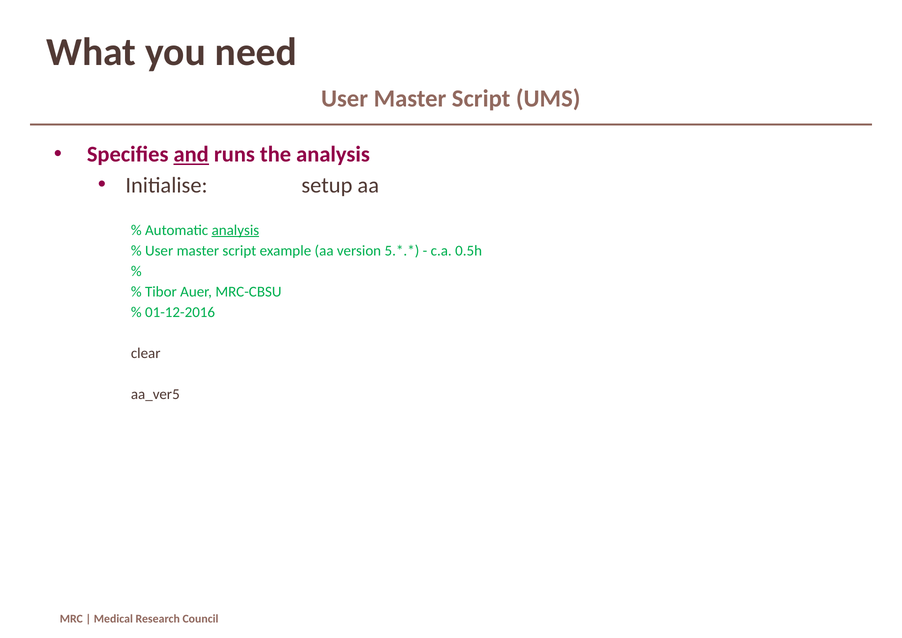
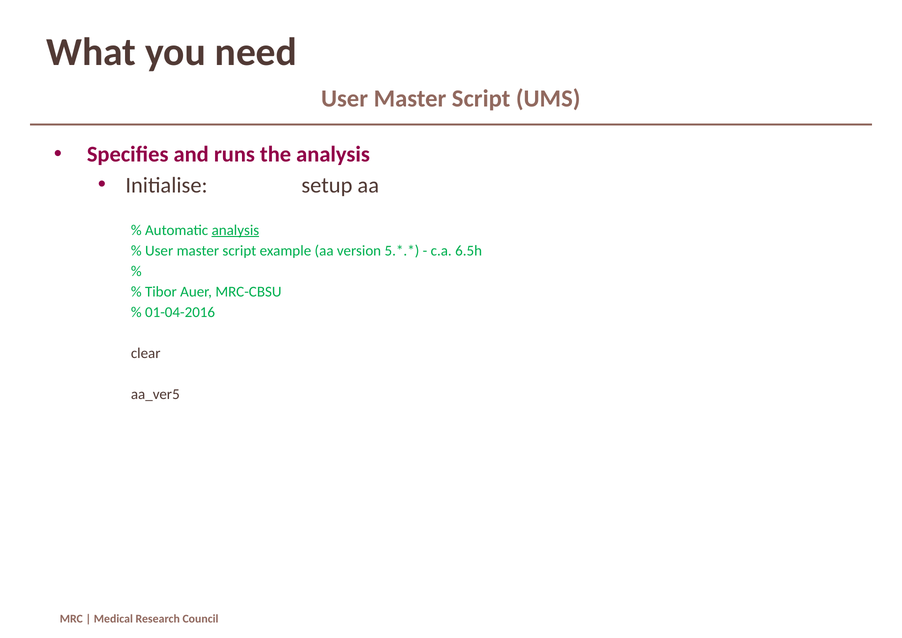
and underline: present -> none
0.5h: 0.5h -> 6.5h
01-12-2016: 01-12-2016 -> 01-04-2016
